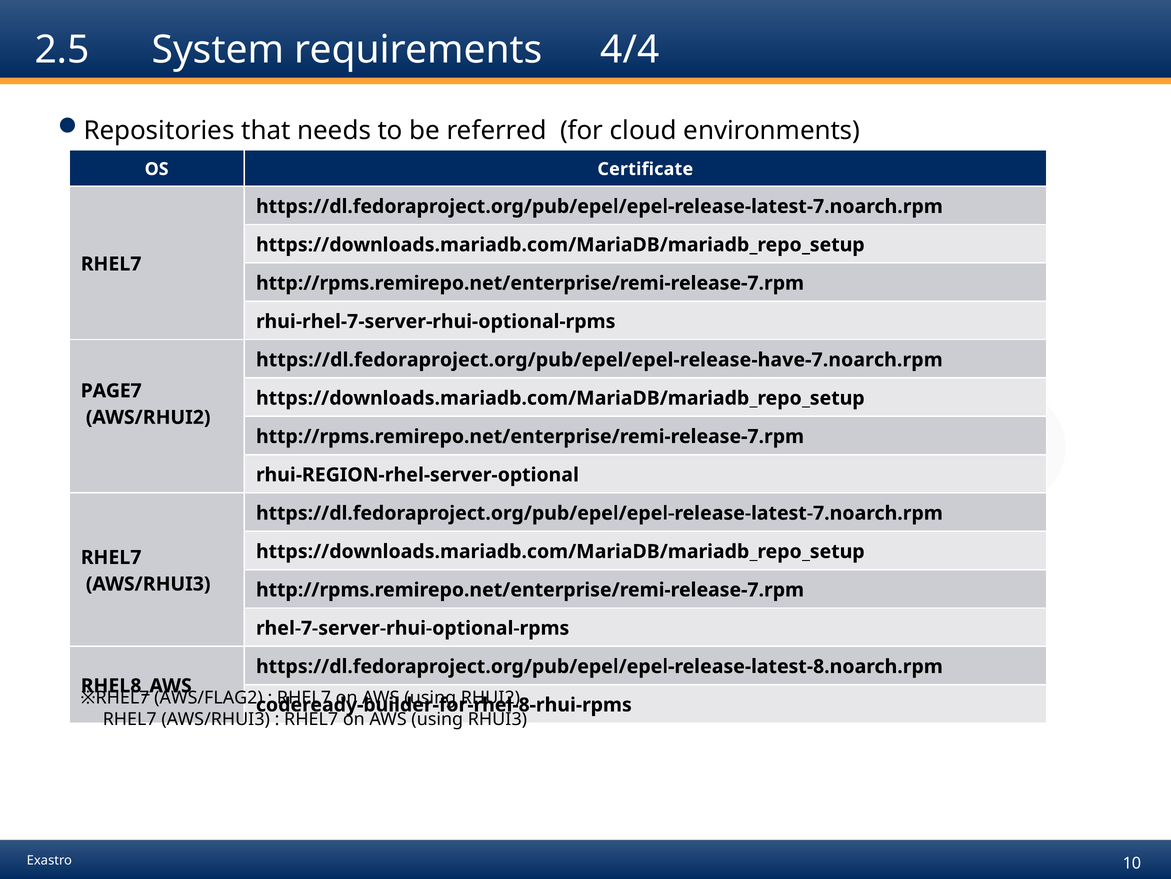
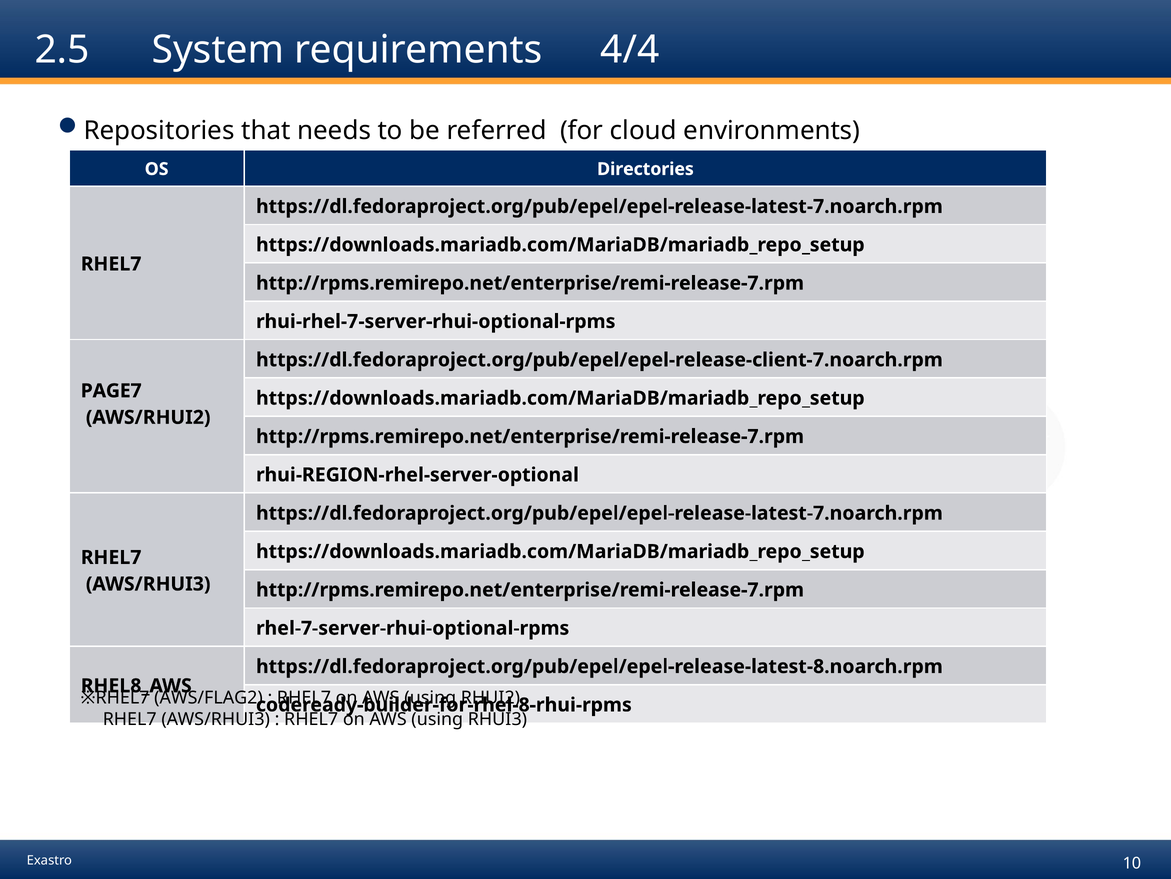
Certificate: Certificate -> Directories
https://dl.fedoraproject.org/pub/epel/epel-release-have-7.noarch.rpm: https://dl.fedoraproject.org/pub/epel/epel-release-have-7.noarch.rpm -> https://dl.fedoraproject.org/pub/epel/epel-release-client-7.noarch.rpm
